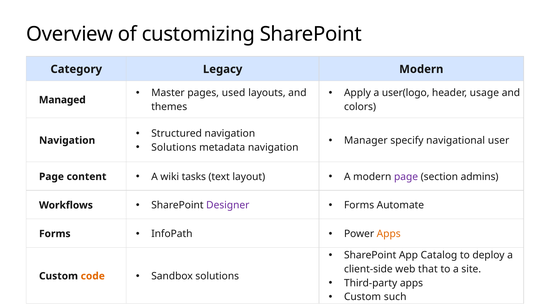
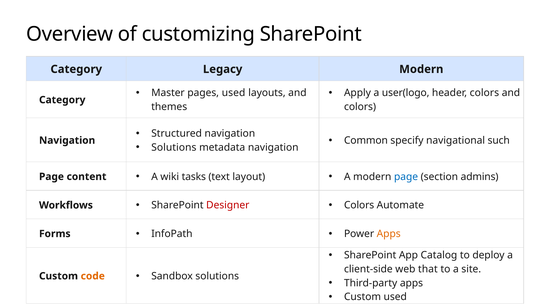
header usage: usage -> colors
Managed at (62, 100): Managed -> Category
Manager: Manager -> Common
user: user -> such
page at (406, 177) colour: purple -> blue
Designer colour: purple -> red
Forms at (359, 205): Forms -> Colors
Custom such: such -> used
